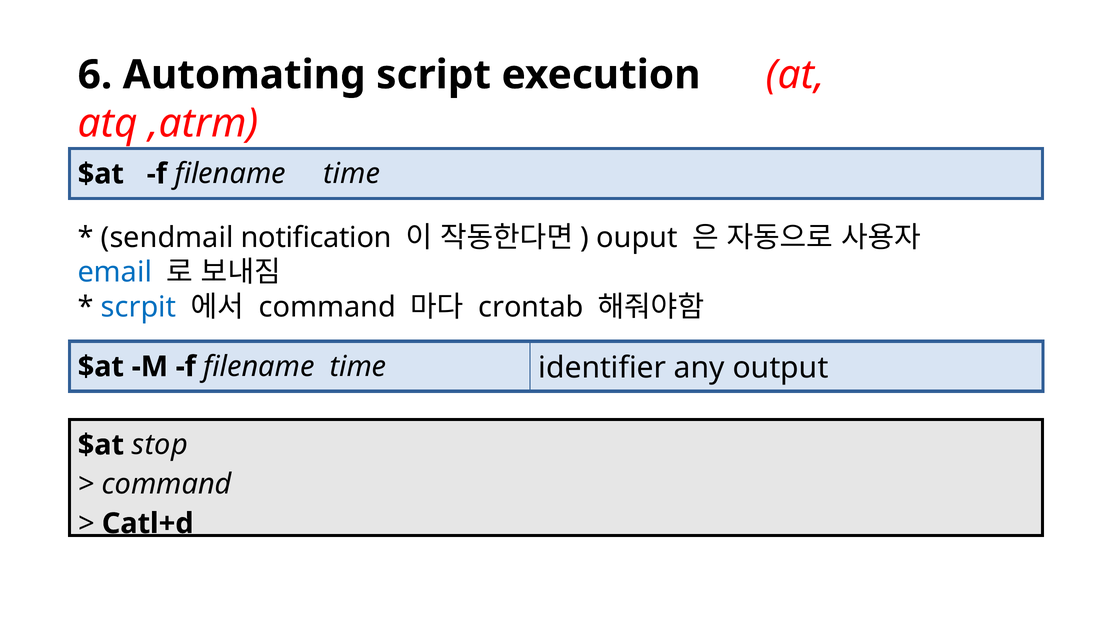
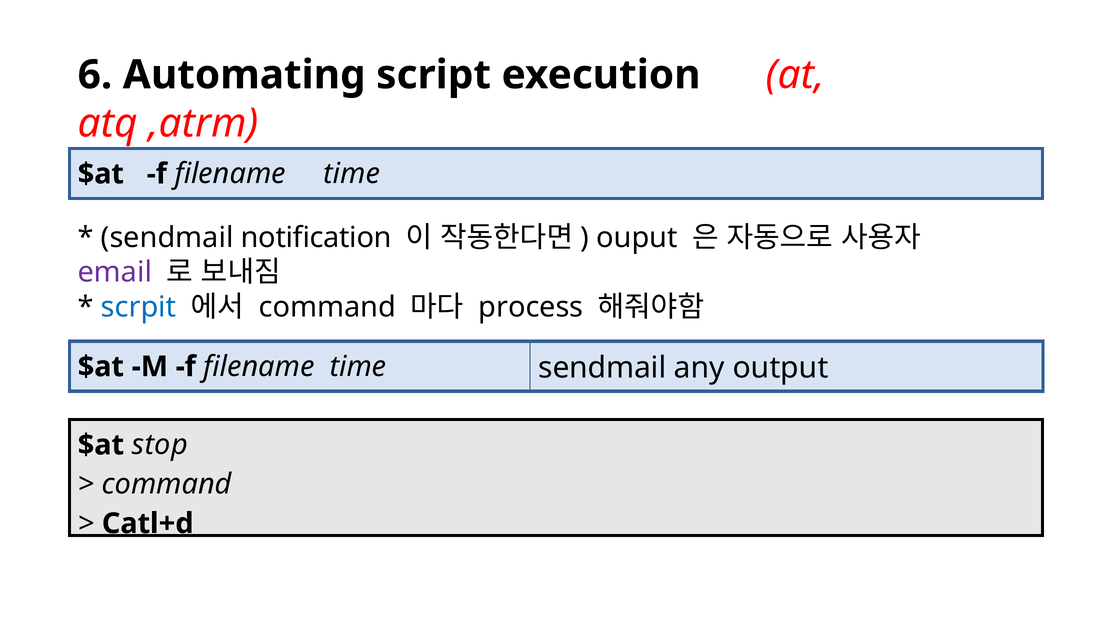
email colour: blue -> purple
crontab: crontab -> process
time identifier: identifier -> sendmail
